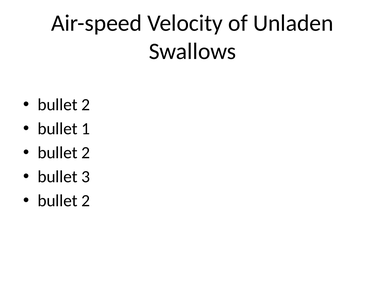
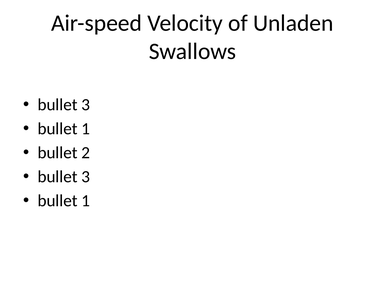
2 at (86, 105): 2 -> 3
2 at (86, 201): 2 -> 1
